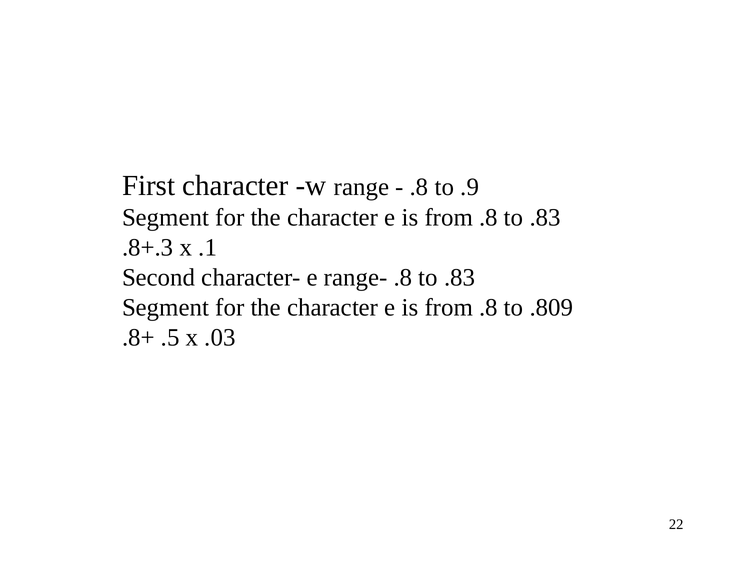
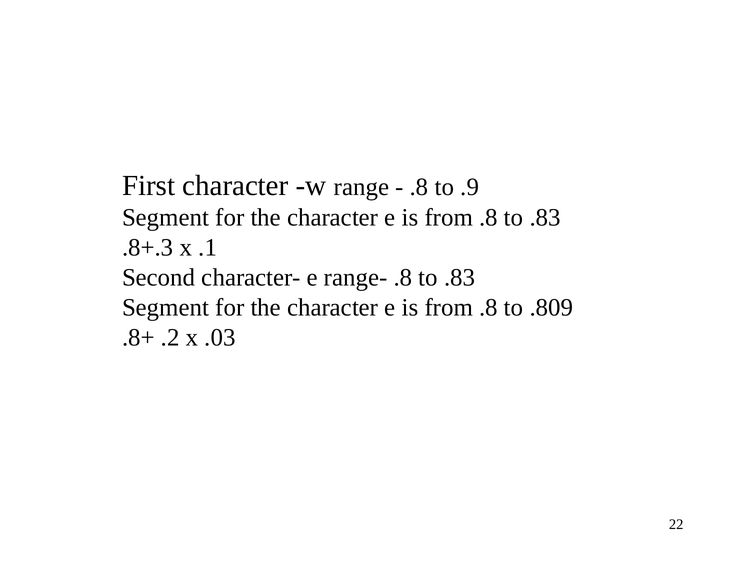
.5: .5 -> .2
